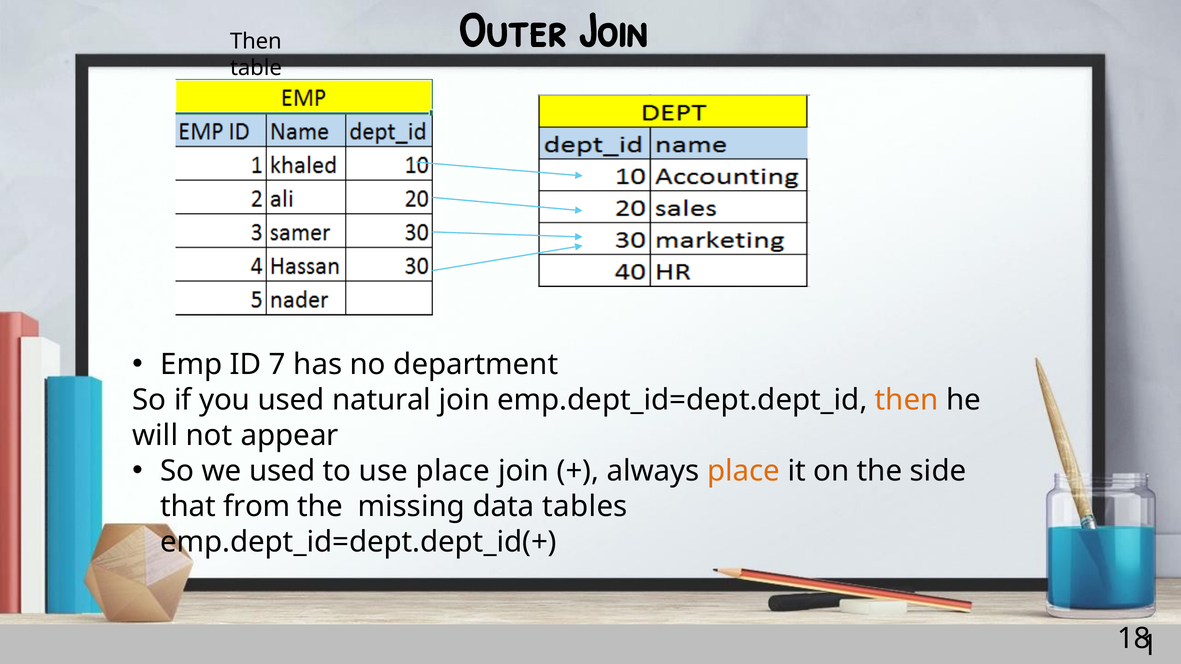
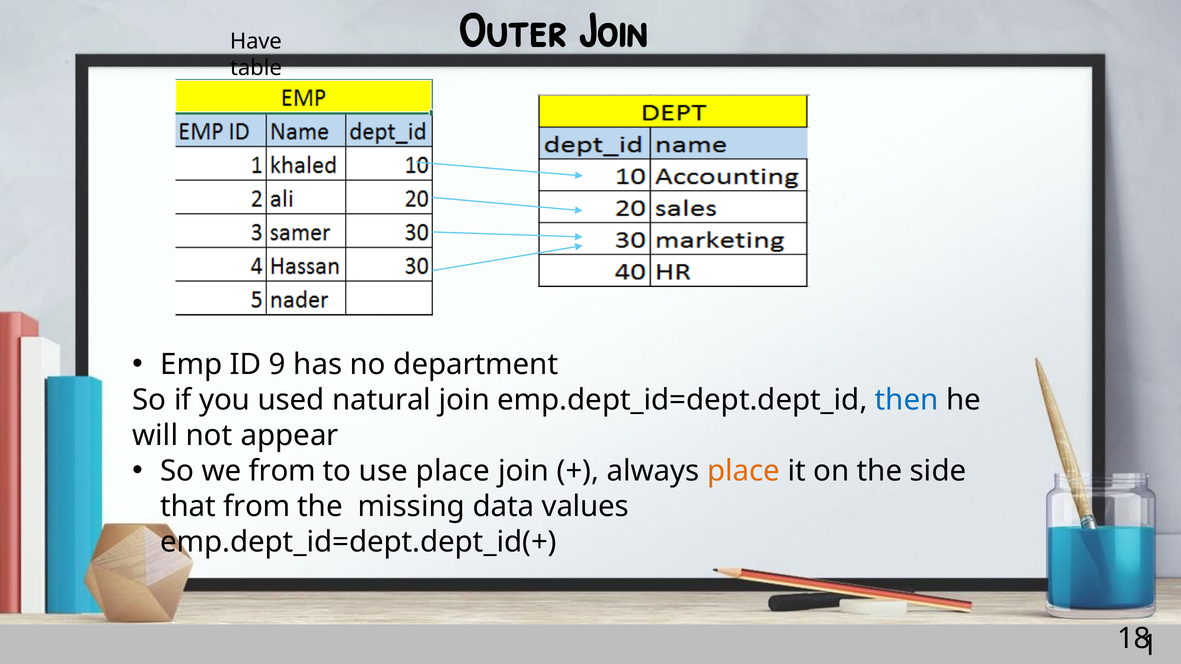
Then at (256, 42): Then -> Have
7: 7 -> 9
then at (907, 400) colour: orange -> blue
we used: used -> from
tables: tables -> values
